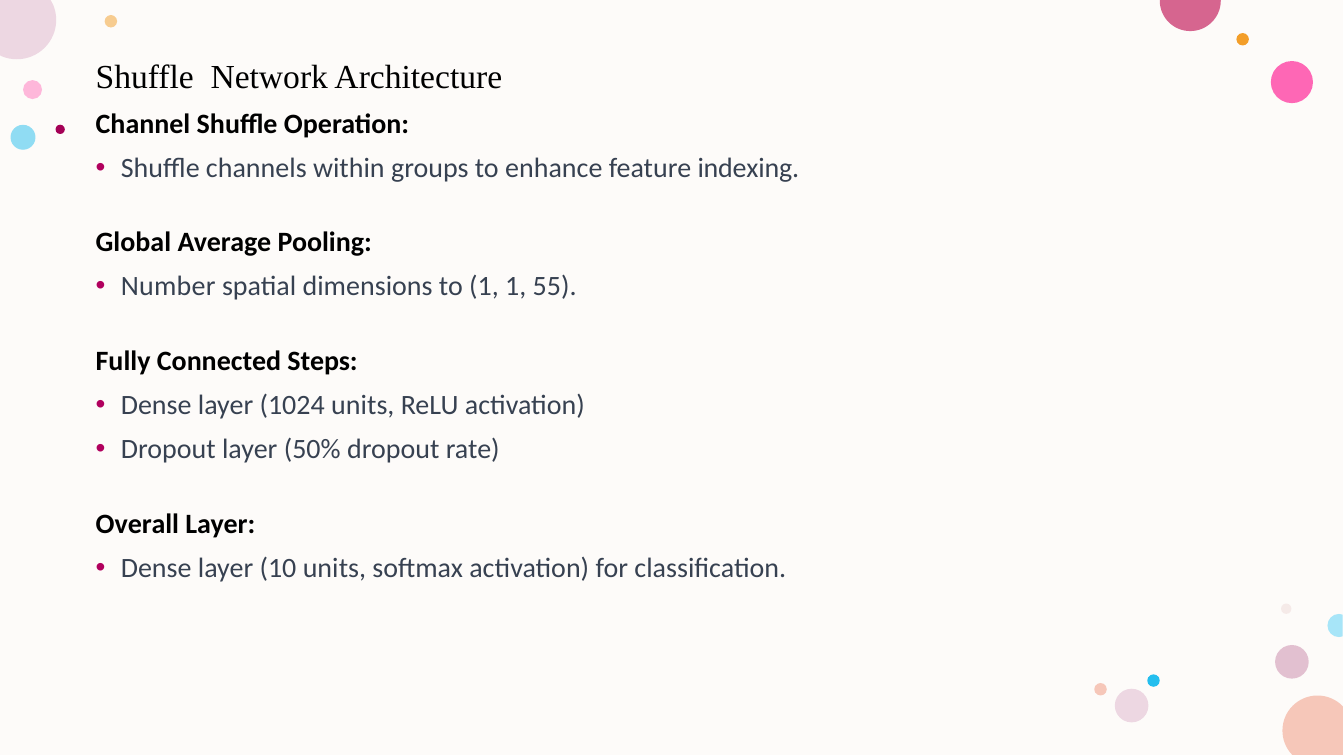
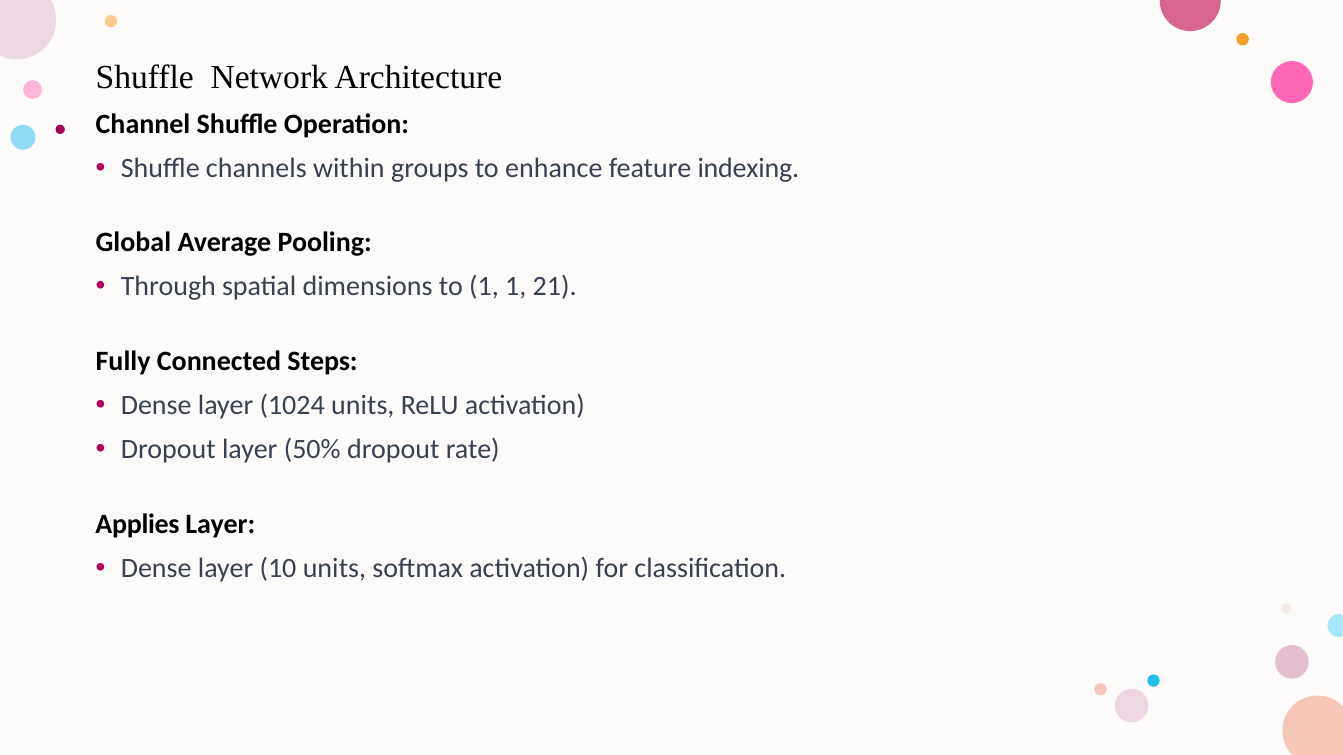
Number: Number -> Through
55: 55 -> 21
Overall: Overall -> Applies
